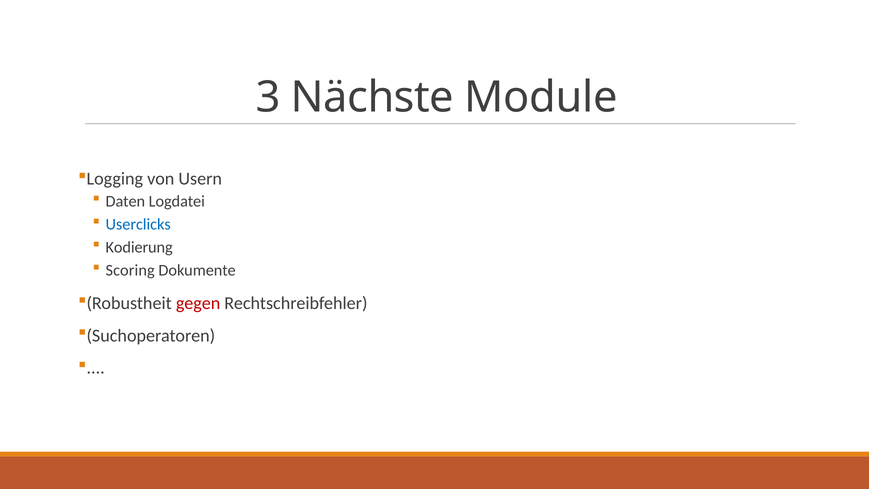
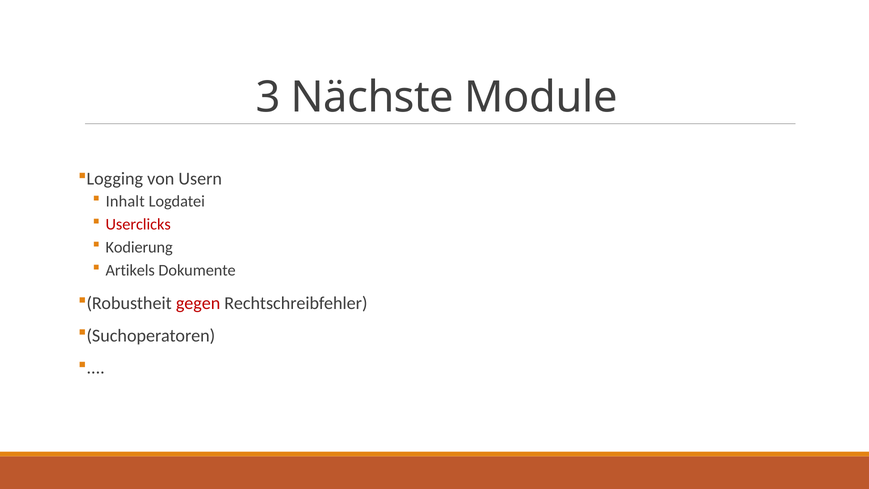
Daten: Daten -> Inhalt
Userclicks colour: blue -> red
Scoring: Scoring -> Artikels
